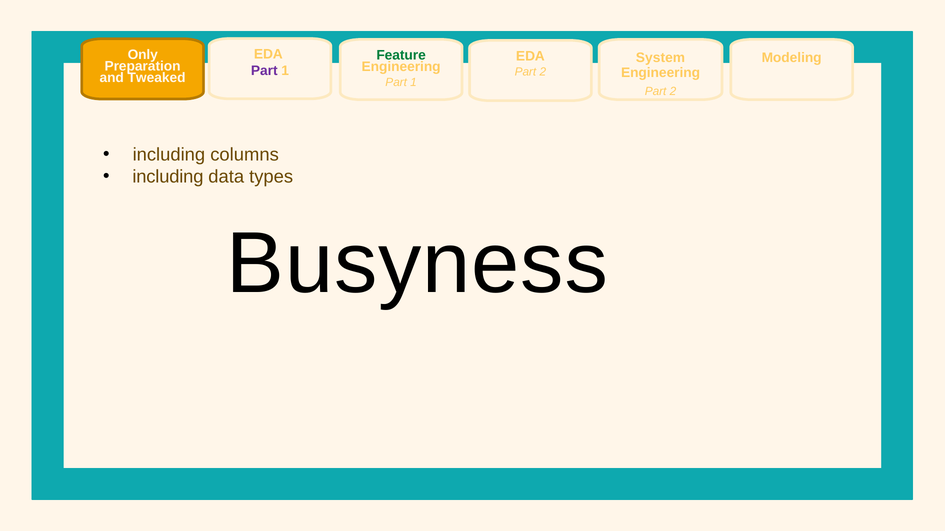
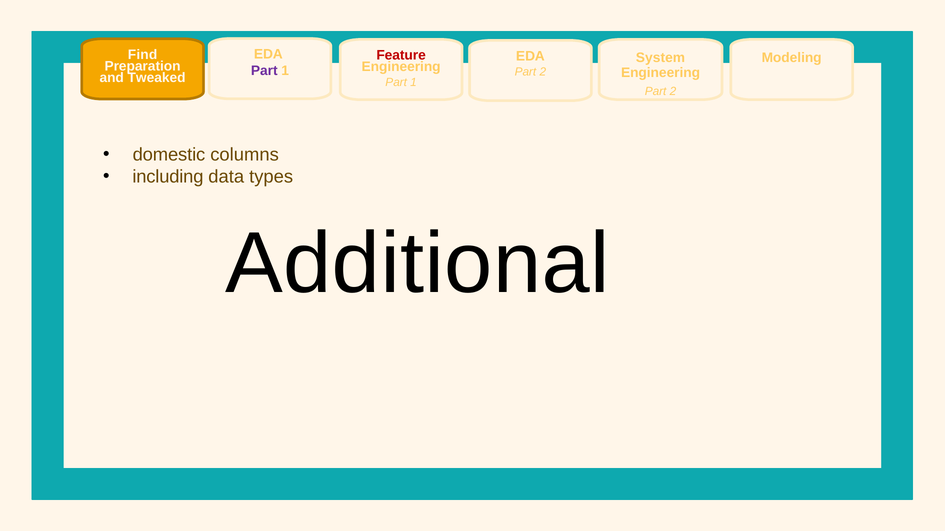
Only: Only -> Find
Feature colour: green -> red
including at (169, 155): including -> domestic
Busyness: Busyness -> Additional
